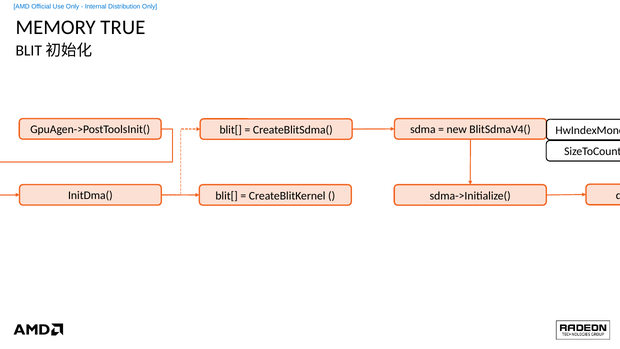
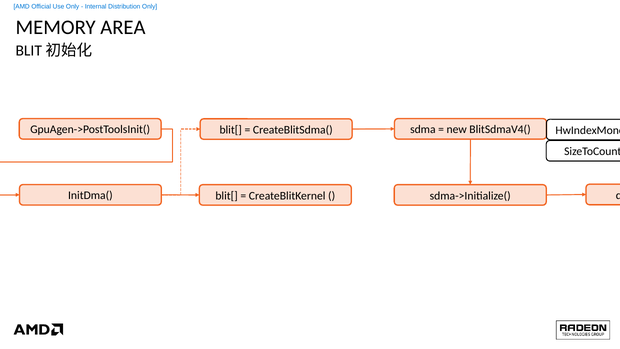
MEMORY TRUE: TRUE -> AREA
